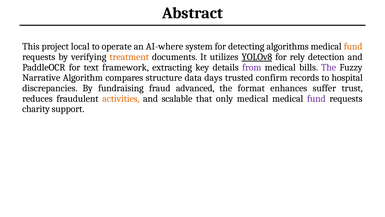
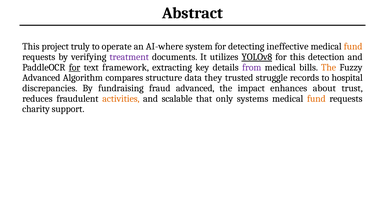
local: local -> truly
algorithms: algorithms -> ineffective
treatment colour: orange -> purple
for rely: rely -> this
for at (75, 67) underline: none -> present
The at (329, 67) colour: purple -> orange
Narrative at (41, 78): Narrative -> Advanced
days: days -> they
confirm: confirm -> struggle
format: format -> impact
suffer: suffer -> about
only medical: medical -> systems
fund at (316, 98) colour: purple -> orange
